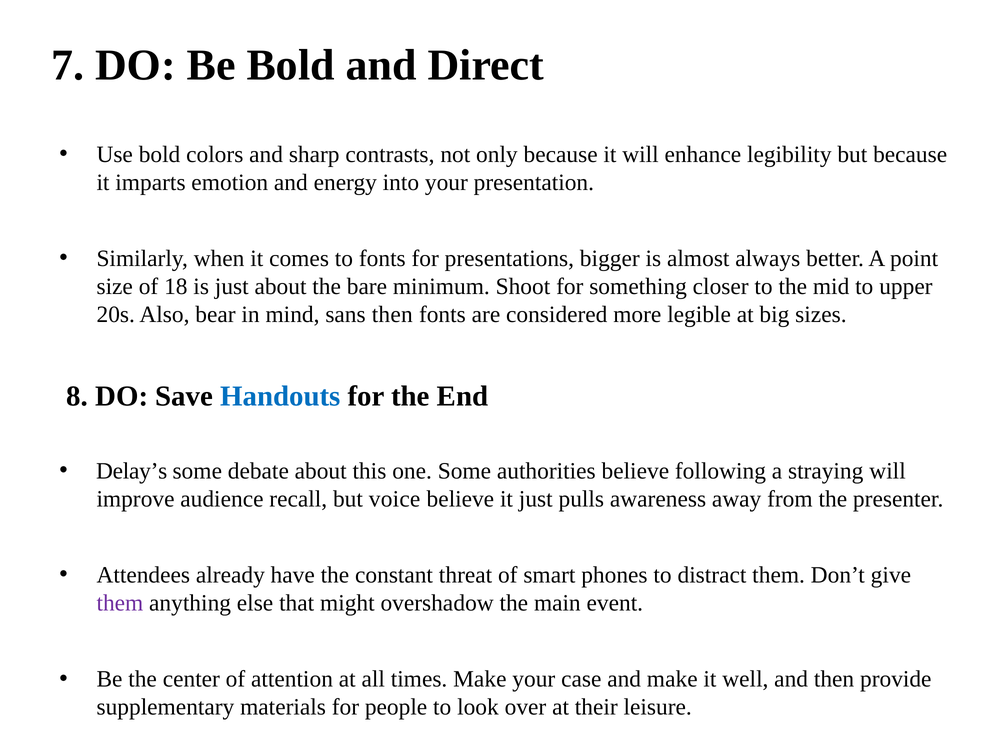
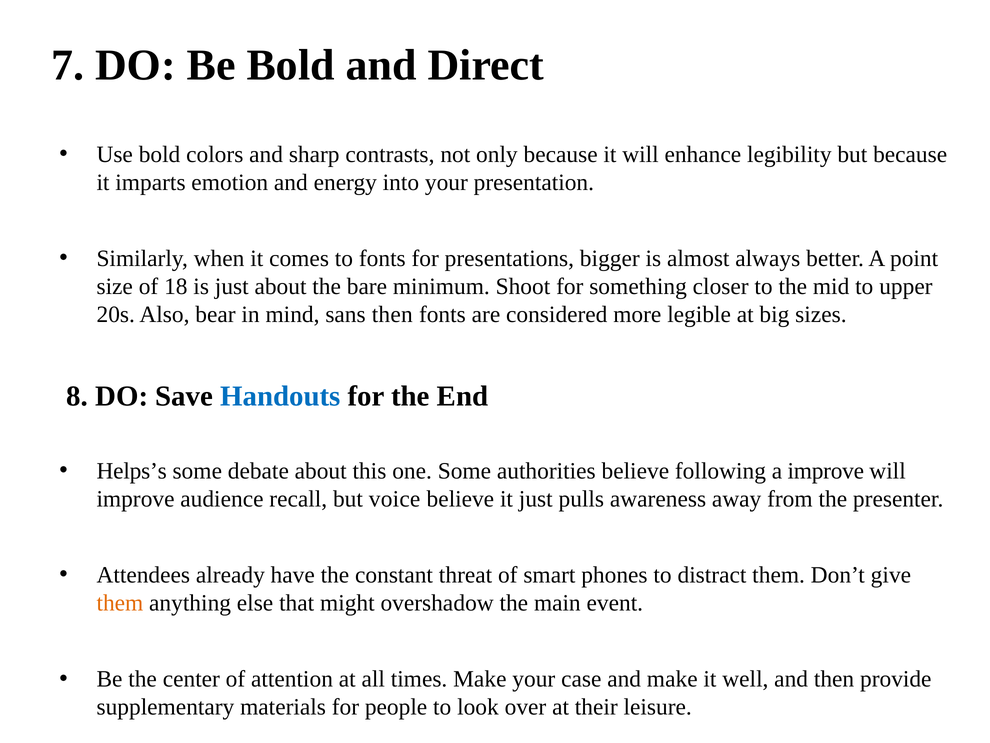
Delay’s: Delay’s -> Helps’s
a straying: straying -> improve
them at (120, 603) colour: purple -> orange
